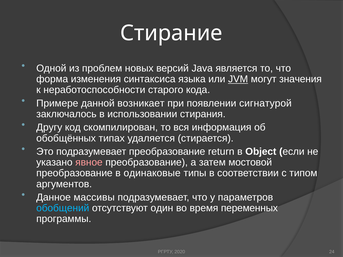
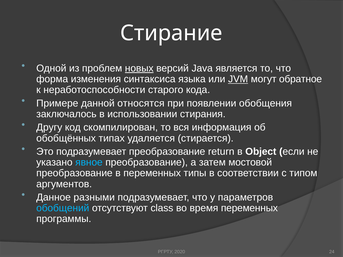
новых underline: none -> present
значения: значения -> обратное
возникает: возникает -> относятся
сигнатурой: сигнатурой -> обобщения
явное colour: pink -> light blue
в одинаковые: одинаковые -> переменных
массивы: массивы -> разными
один: один -> class
